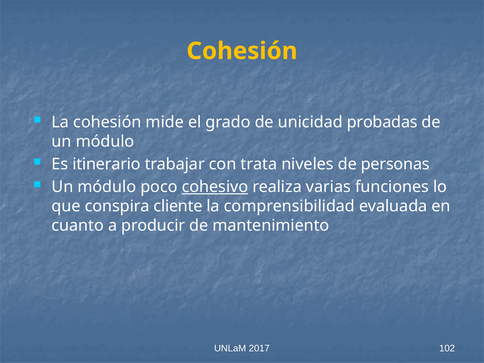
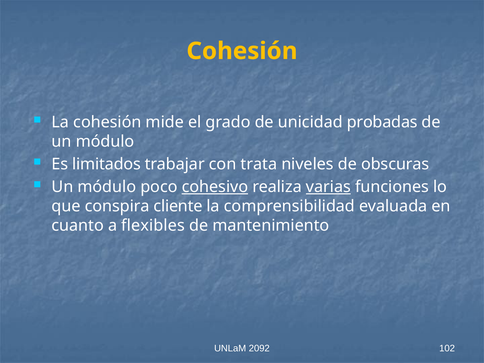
itinerario: itinerario -> limitados
personas: personas -> obscuras
varias underline: none -> present
producir: producir -> flexibles
2017: 2017 -> 2092
